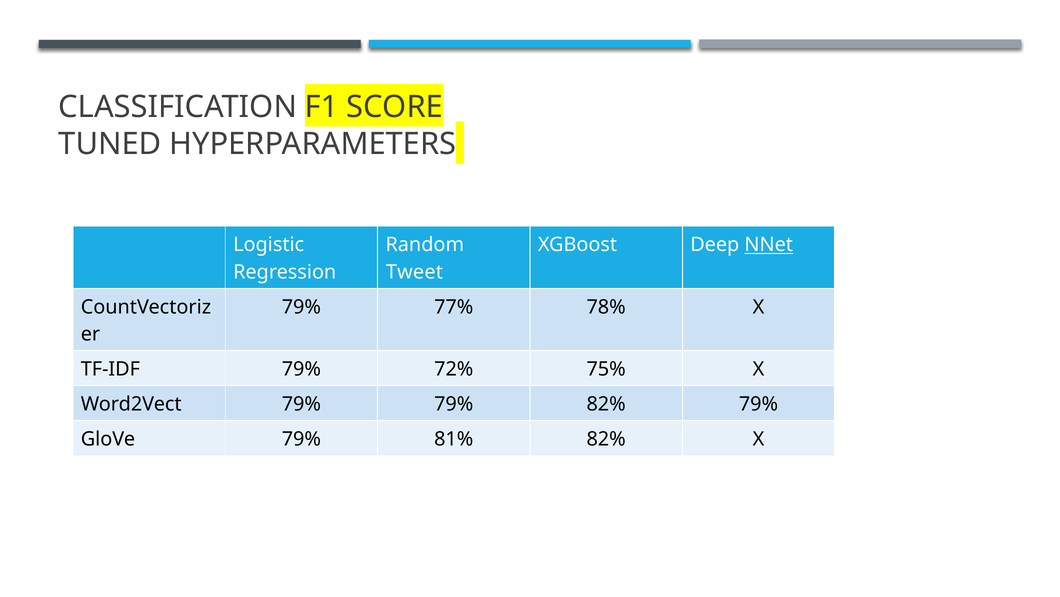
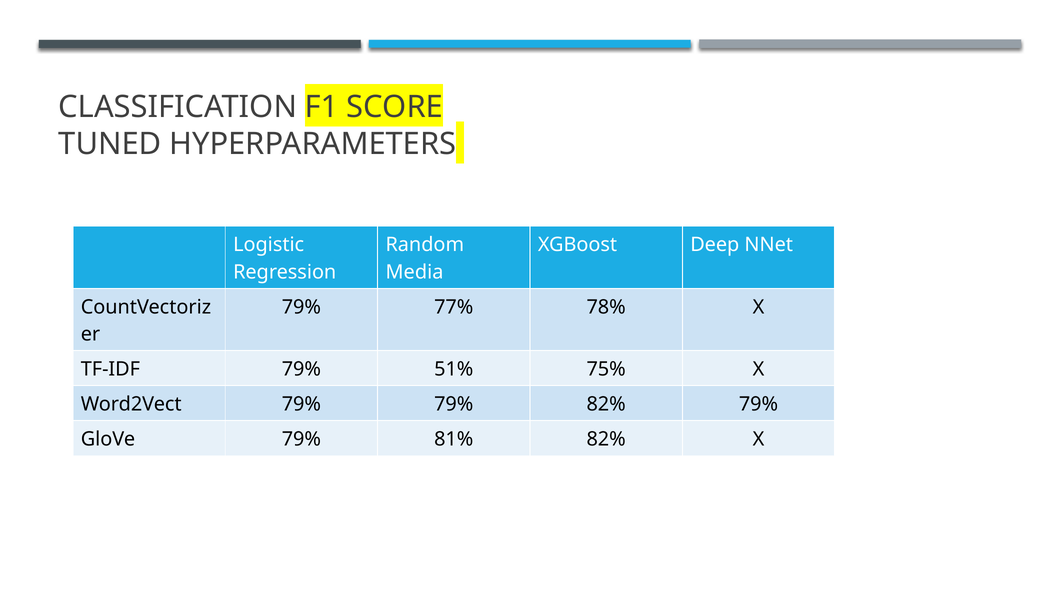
NNet underline: present -> none
Tweet: Tweet -> Media
72%: 72% -> 51%
